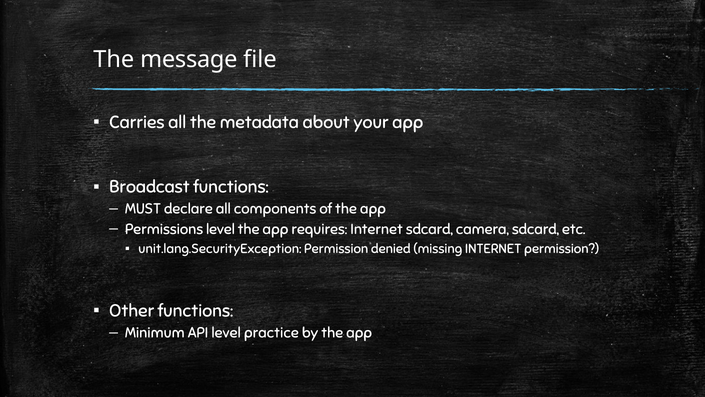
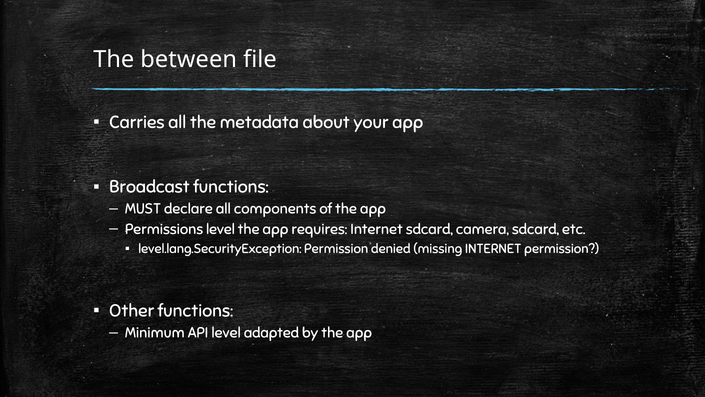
message: message -> between
unit.lang.SecurityException: unit.lang.SecurityException -> level.lang.SecurityException
practice: practice -> adapted
